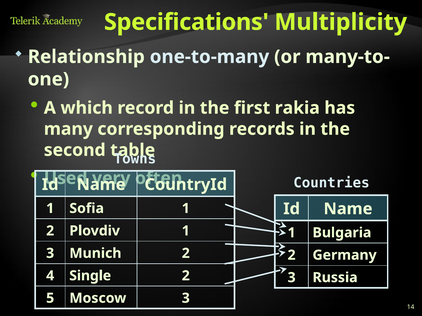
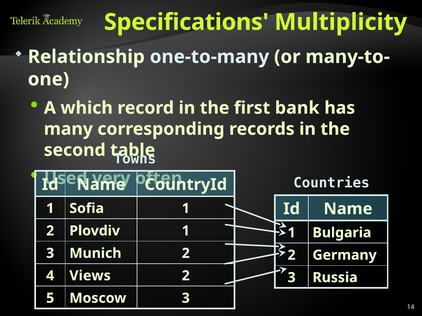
rakia: rakia -> bank
Single: Single -> Views
